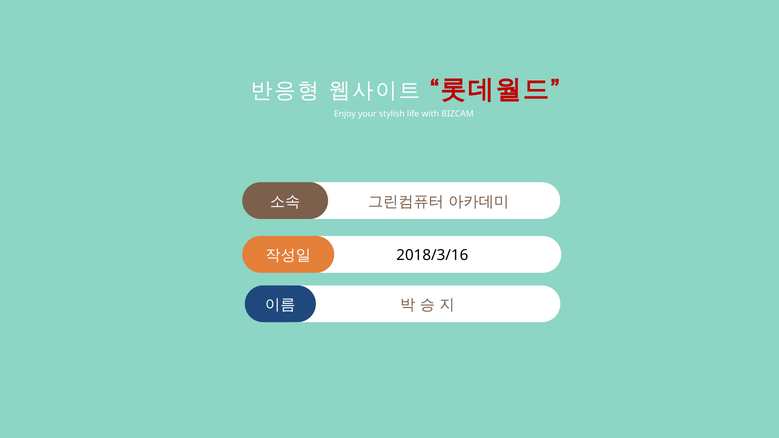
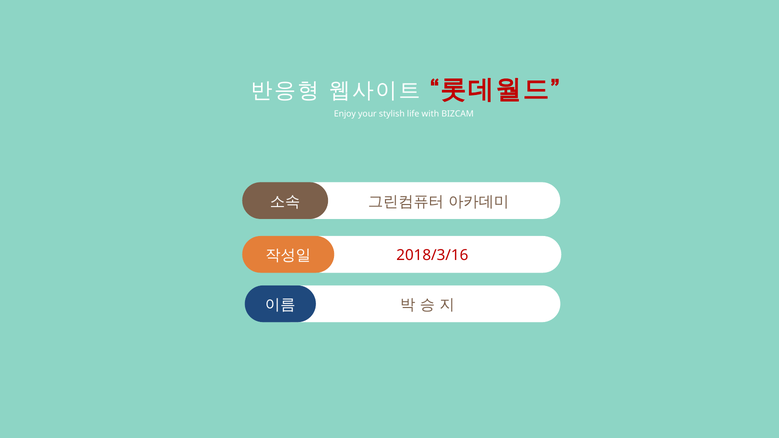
2018/3/16 colour: black -> red
